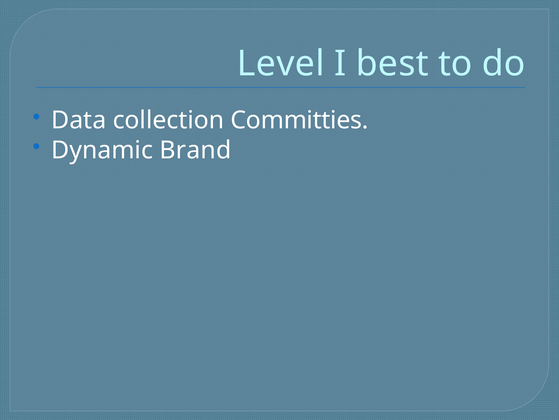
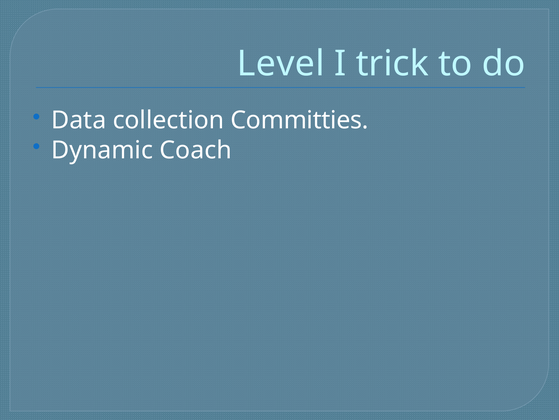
best: best -> trick
Brand: Brand -> Coach
